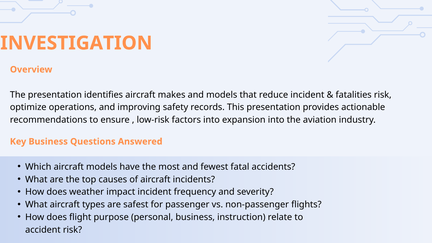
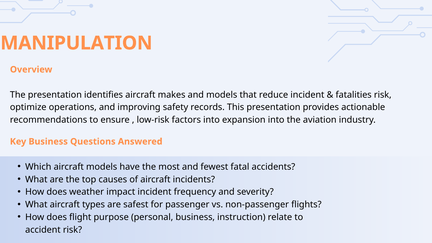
INVESTIGATION: INVESTIGATION -> MANIPULATION
